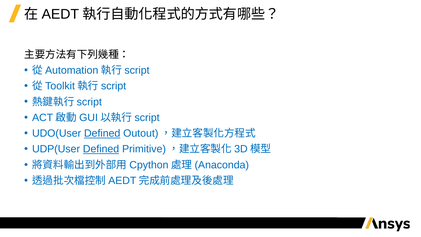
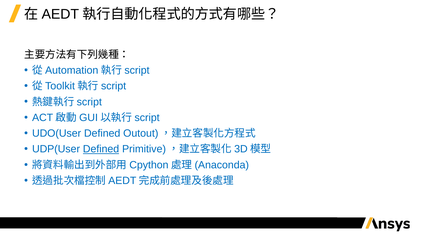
Defined at (102, 133) underline: present -> none
